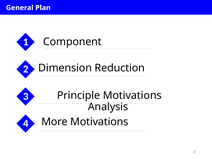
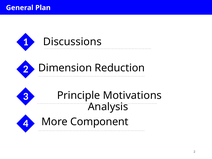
Component: Component -> Discussions
More Motivations: Motivations -> Component
